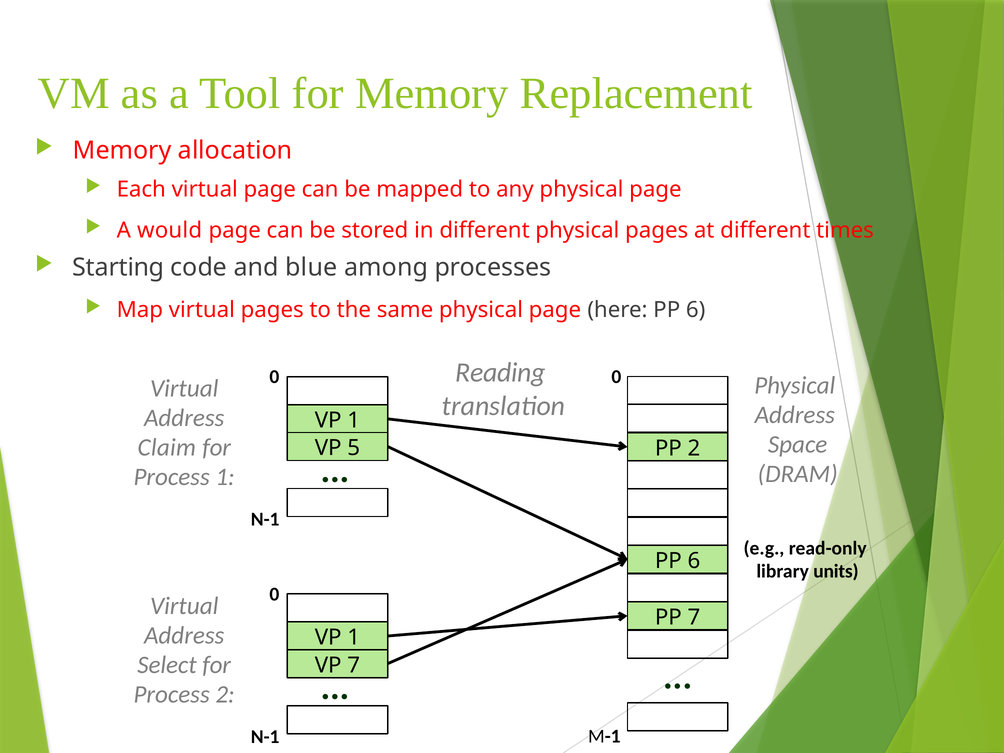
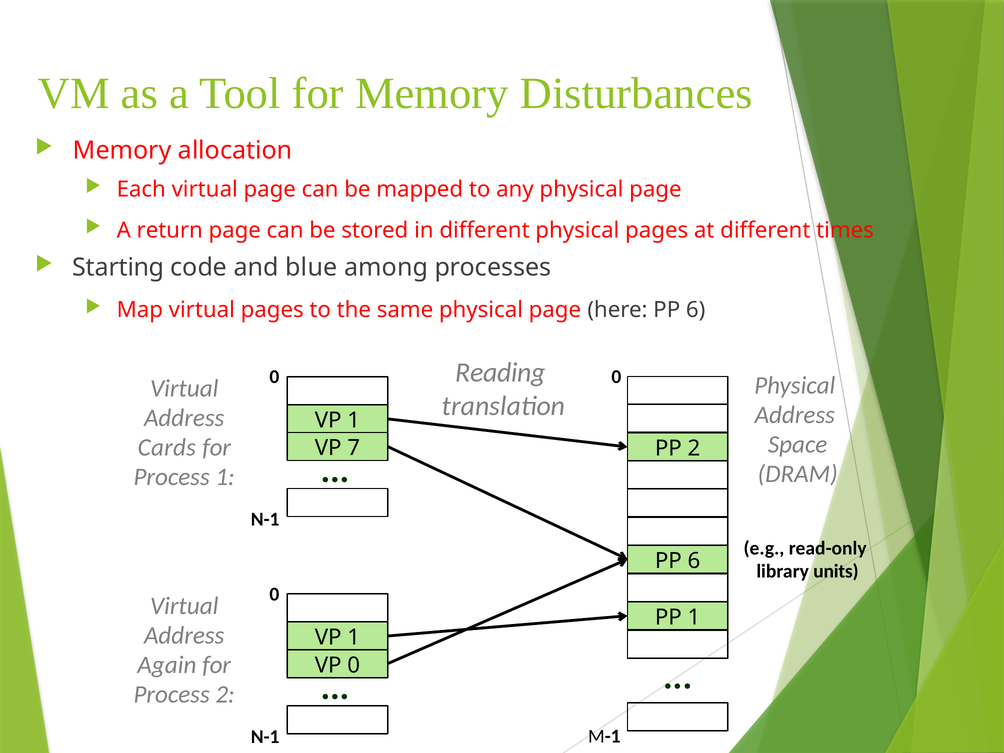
Replacement: Replacement -> Disturbances
would: would -> return
Claim: Claim -> Cards
5: 5 -> 7
PP 7: 7 -> 1
Select: Select -> Again
VP 7: 7 -> 0
